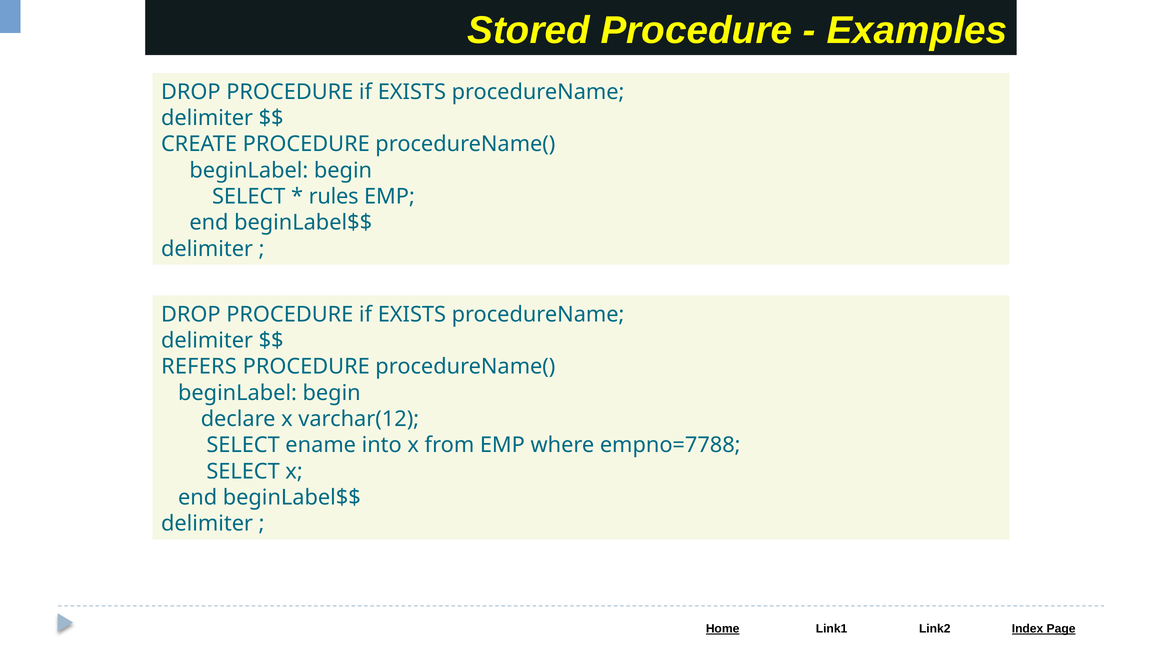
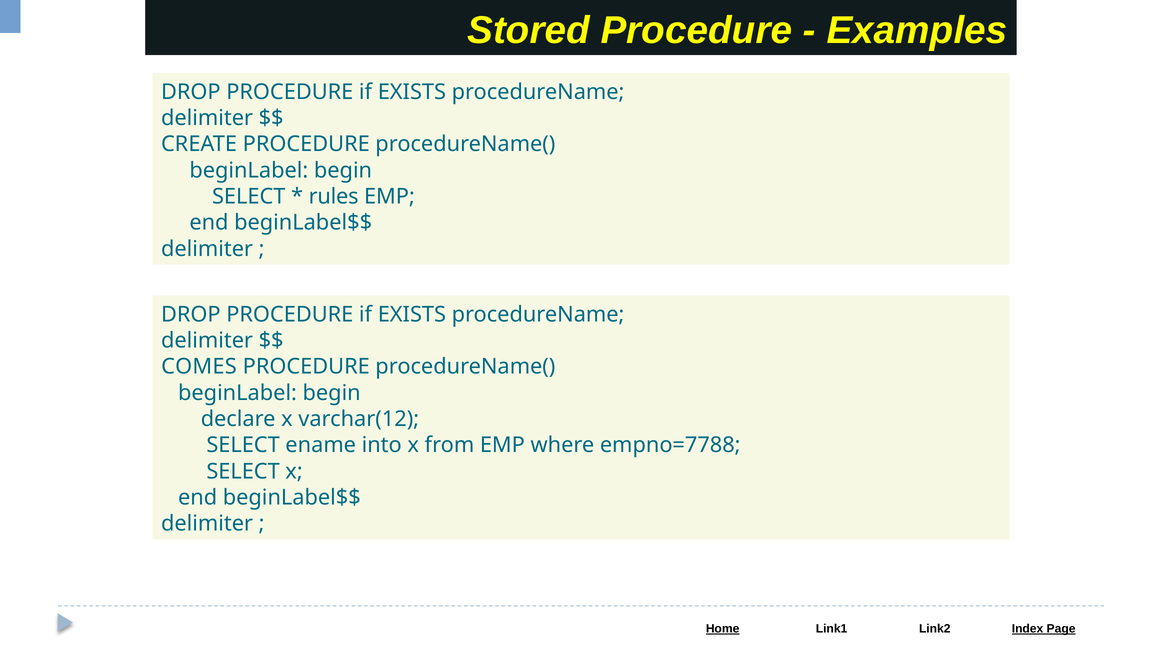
REFERS: REFERS -> COMES
